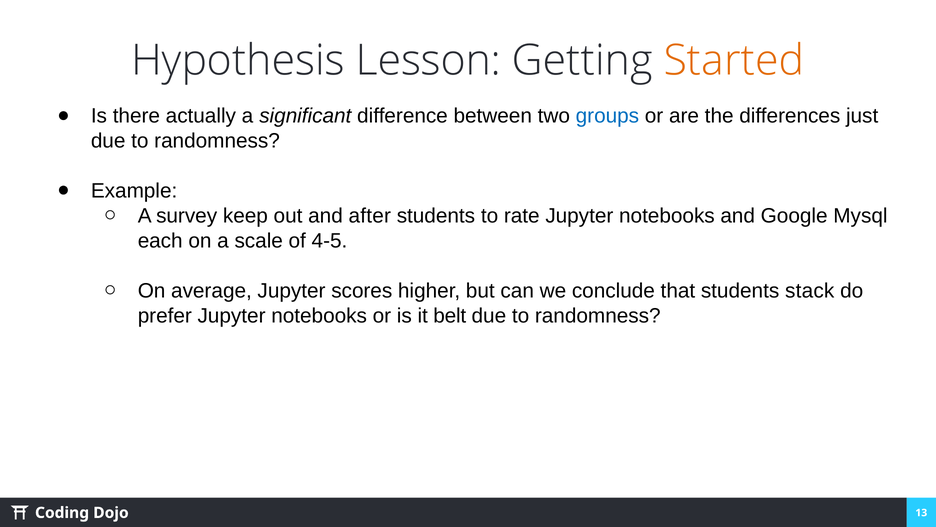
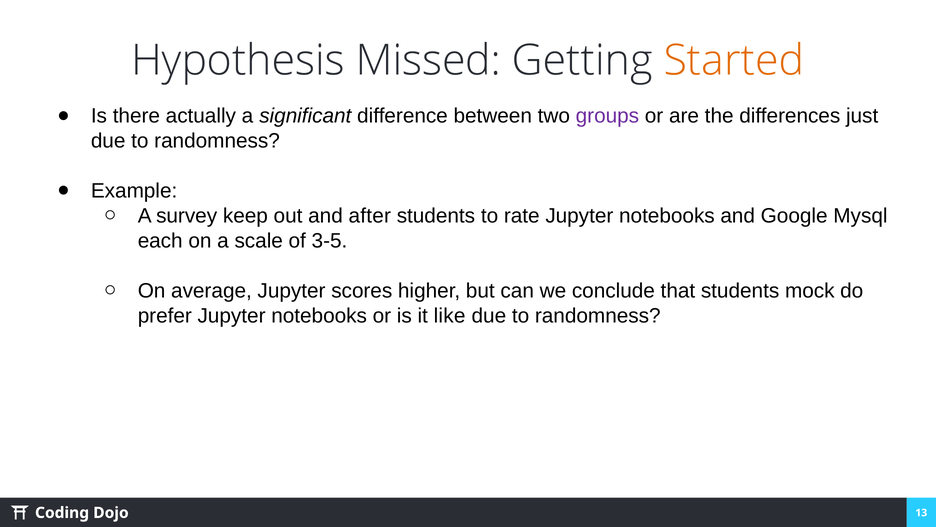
Lesson: Lesson -> Missed
groups colour: blue -> purple
4-5: 4-5 -> 3-5
stack: stack -> mock
belt: belt -> like
